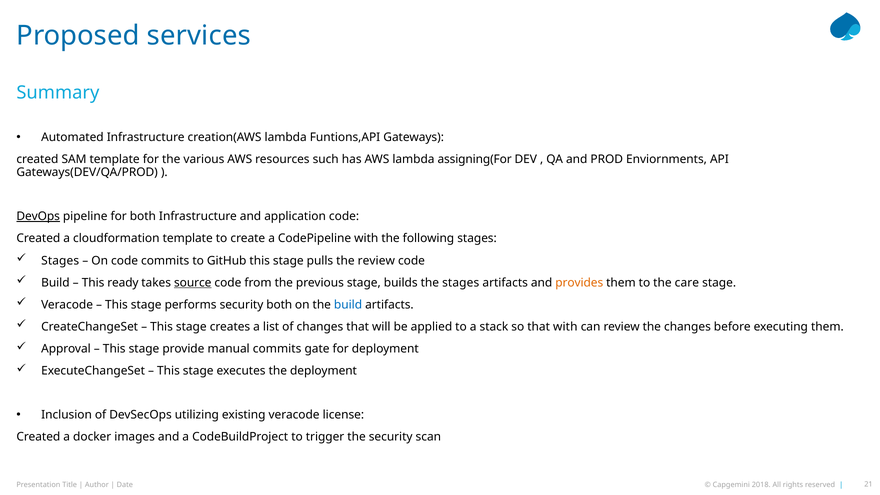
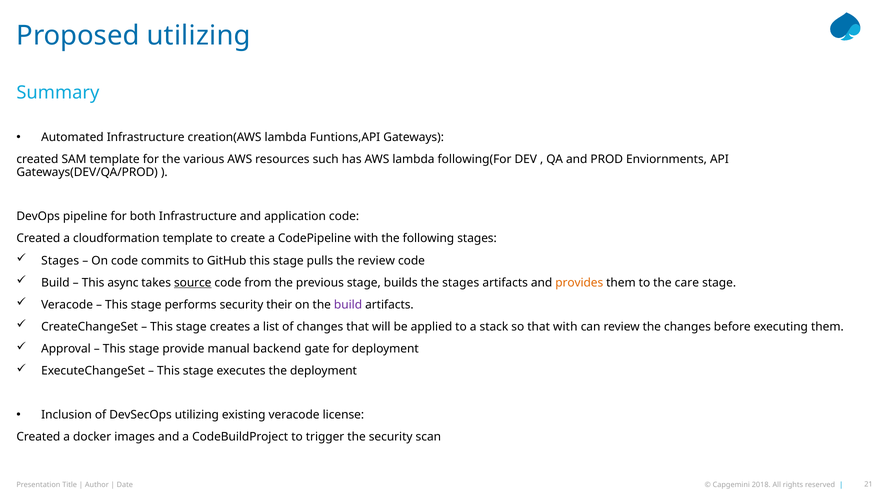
Proposed services: services -> utilizing
assigning(For: assigning(For -> following(For
DevOps underline: present -> none
ready: ready -> async
security both: both -> their
build at (348, 305) colour: blue -> purple
manual commits: commits -> backend
